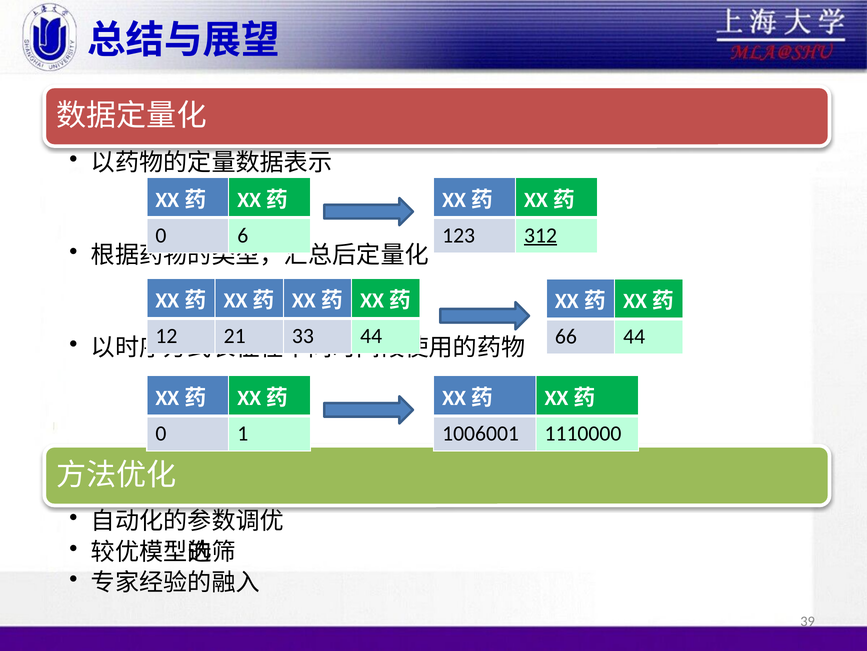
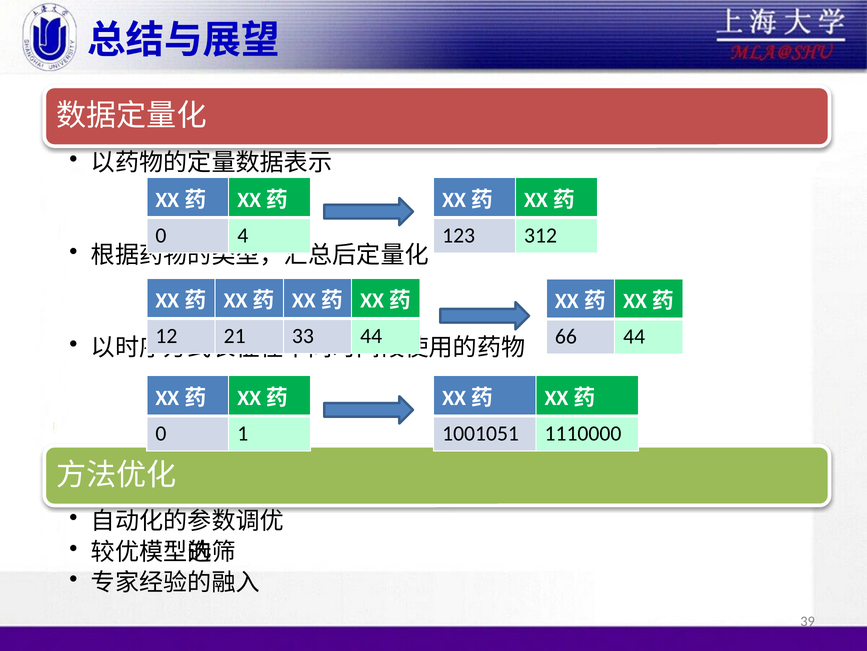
6: 6 -> 4
312 underline: present -> none
1006001: 1006001 -> 1001051
